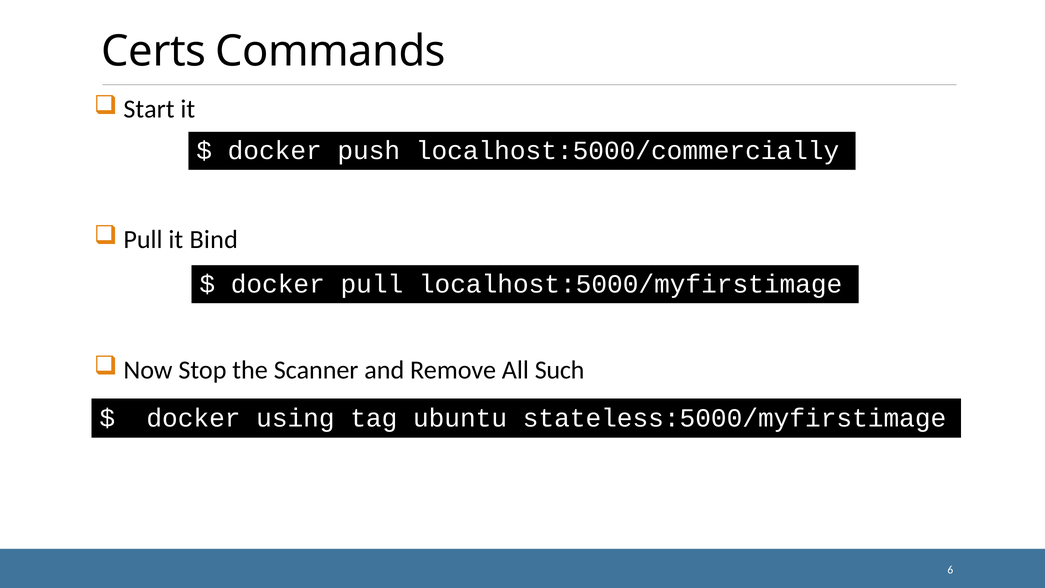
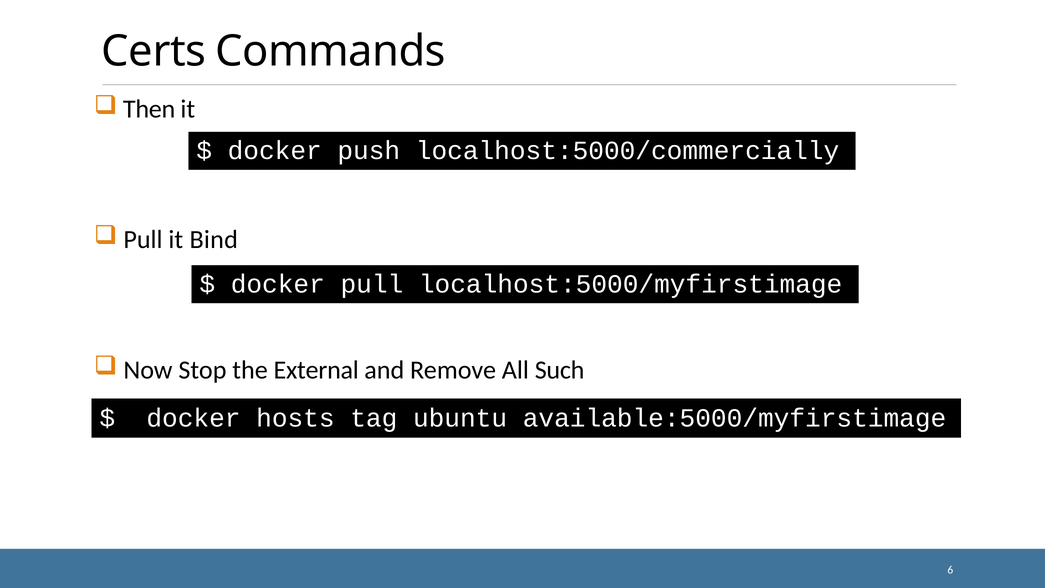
Start: Start -> Then
Scanner: Scanner -> External
using: using -> hosts
stateless:5000/myfirstimage: stateless:5000/myfirstimage -> available:5000/myfirstimage
